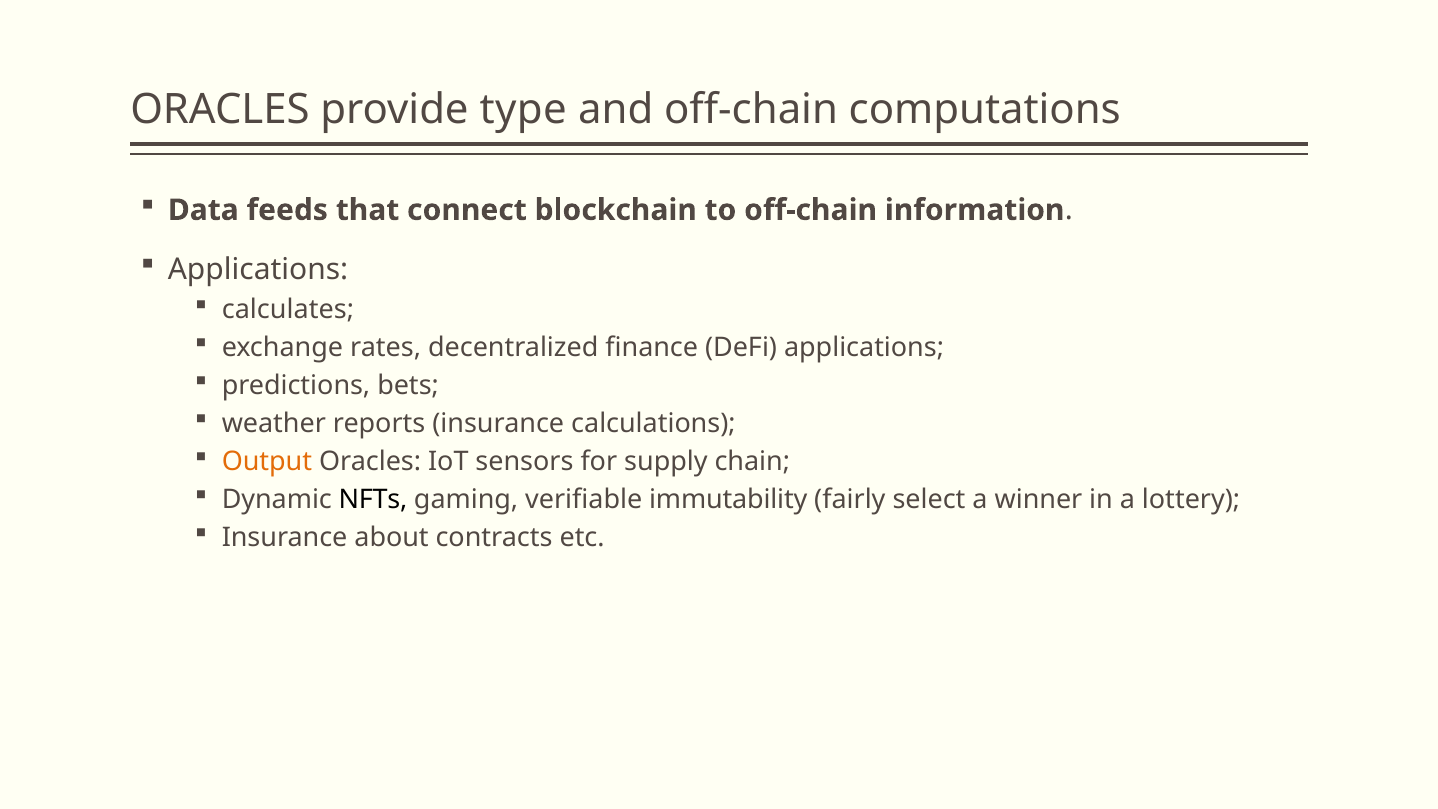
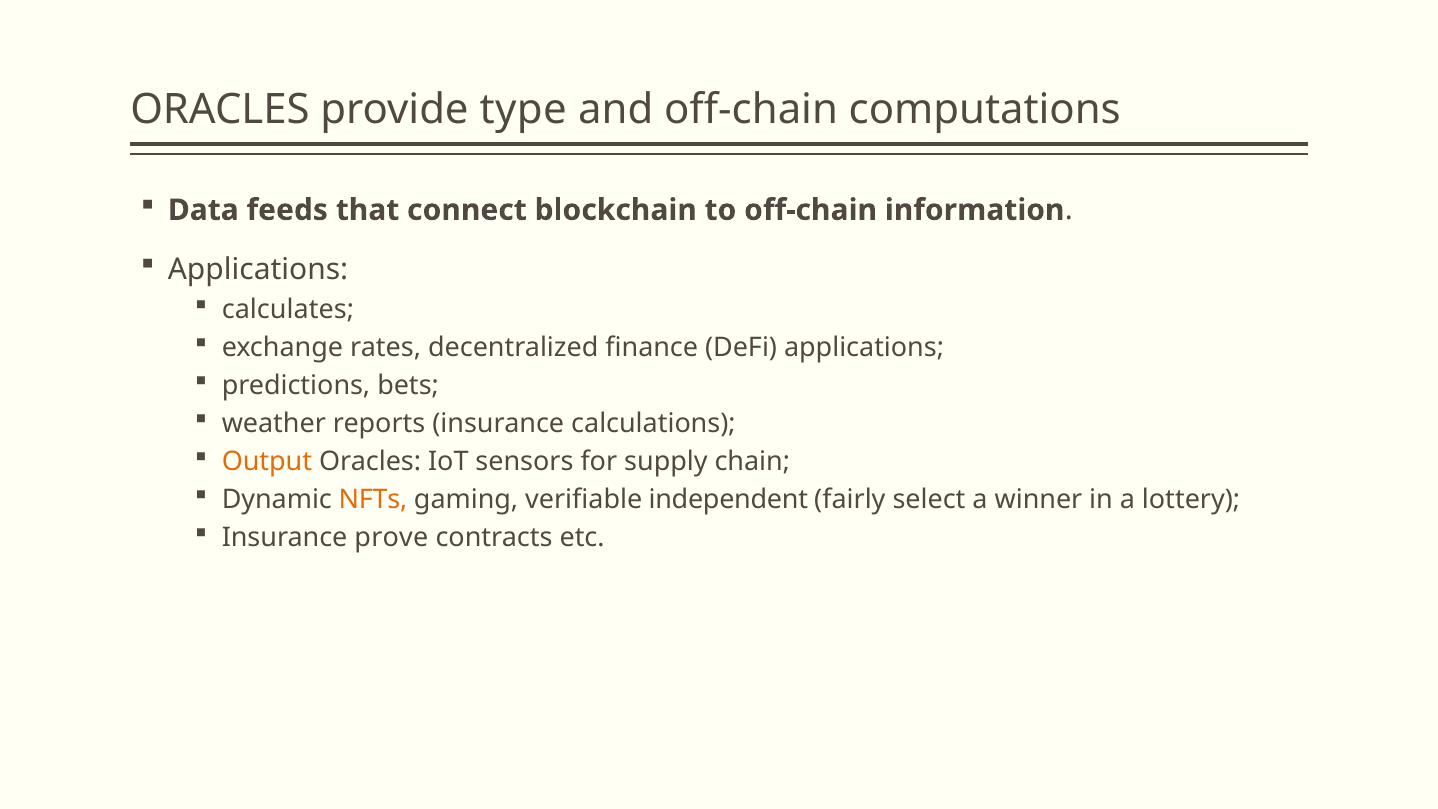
NFTs colour: black -> orange
immutability: immutability -> independent
about: about -> prove
